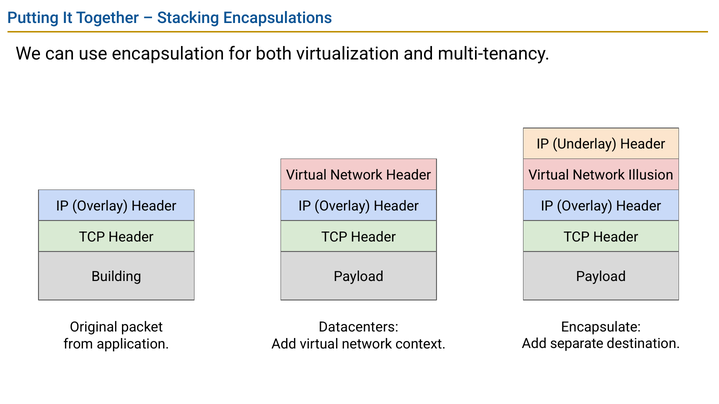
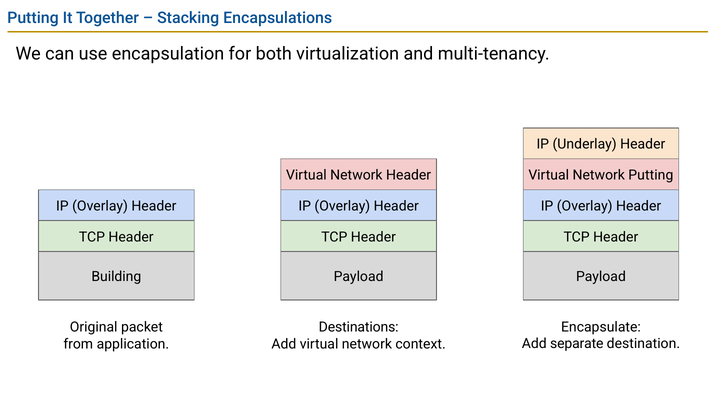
Network Illusion: Illusion -> Putting
Datacenters: Datacenters -> Destinations
